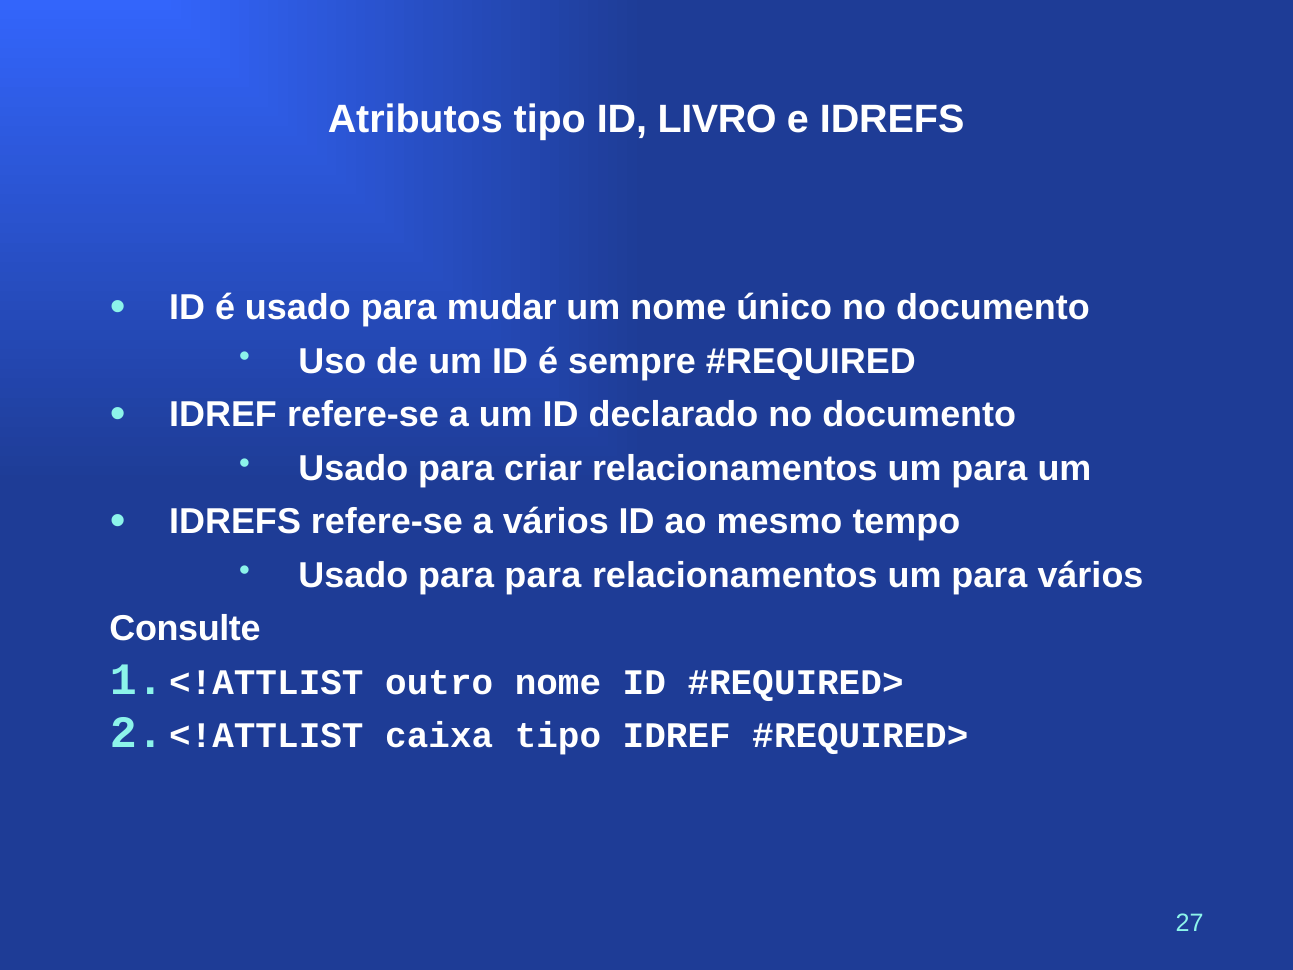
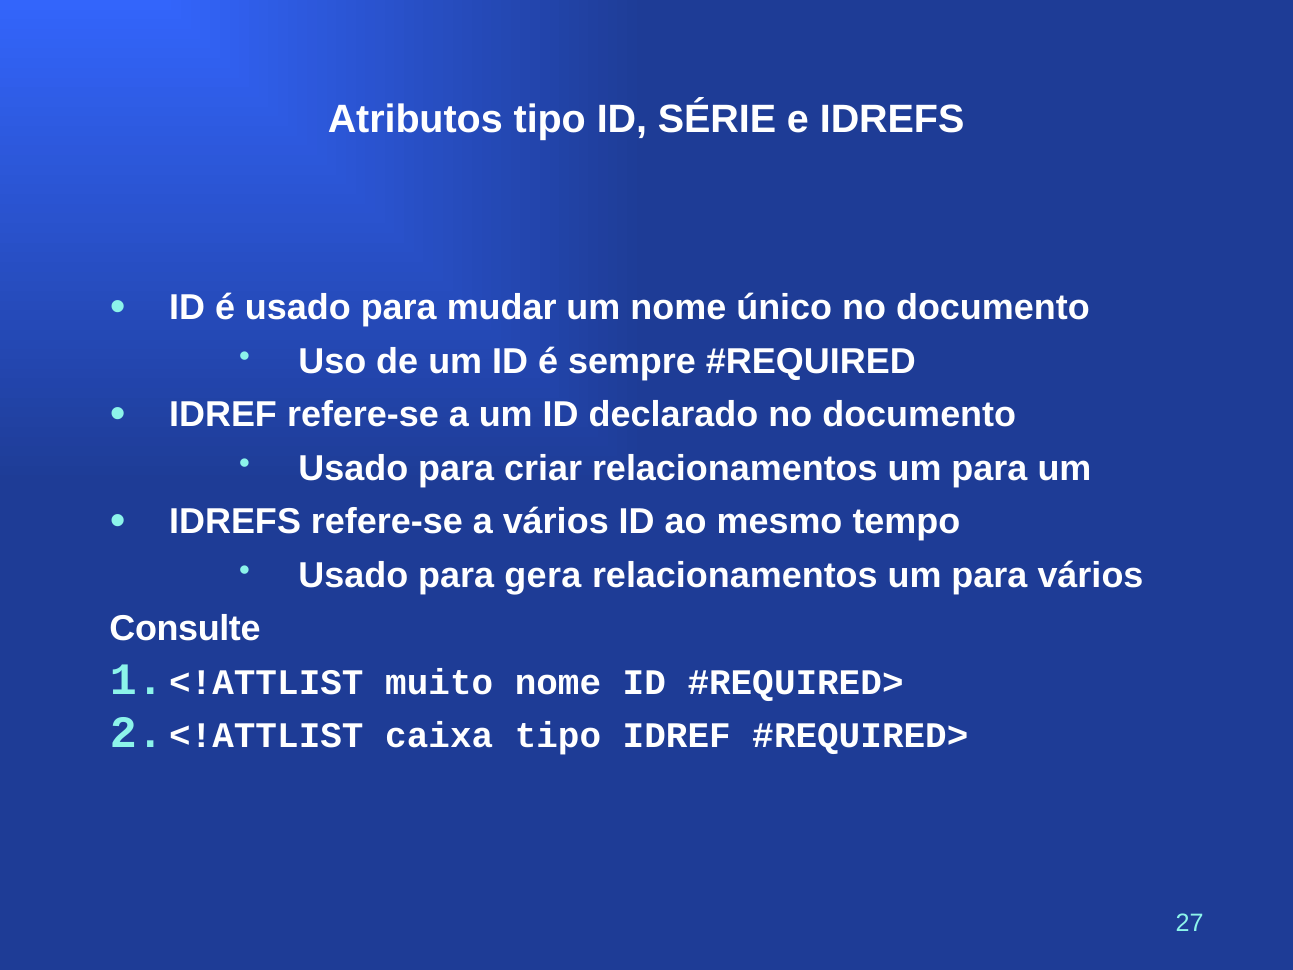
LIVRO: LIVRO -> SÉRIE
para para: para -> gera
outro: outro -> muito
